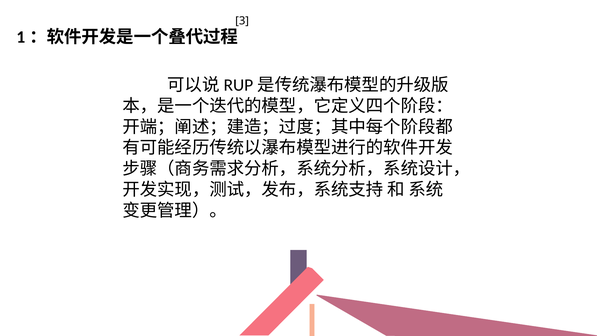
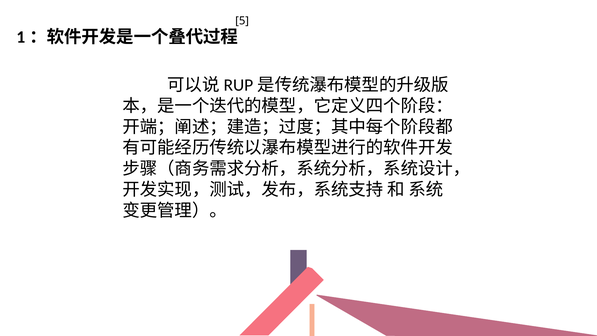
3: 3 -> 5
